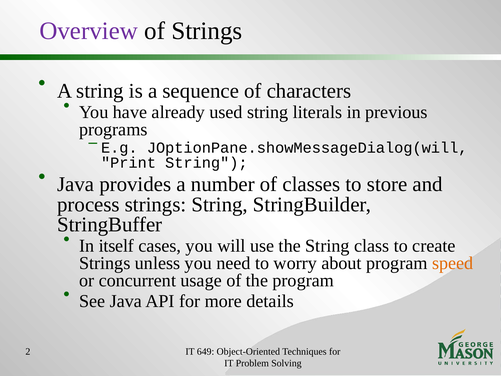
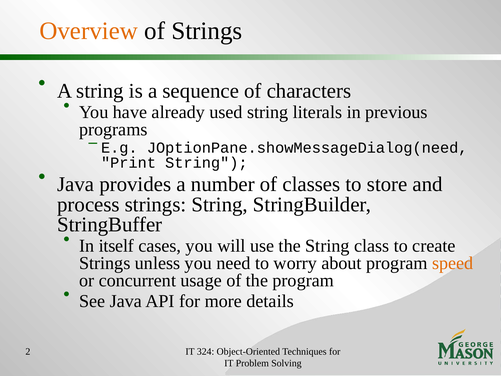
Overview colour: purple -> orange
JOptionPane.showMessageDialog(will: JOptionPane.showMessageDialog(will -> JOptionPane.showMessageDialog(need
649: 649 -> 324
